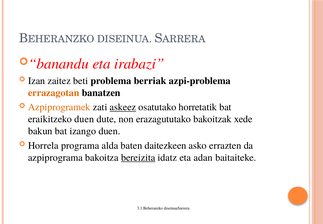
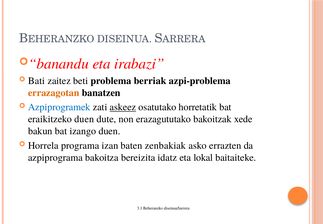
Izan: Izan -> Bati
Azpiprogramek colour: orange -> blue
alda: alda -> izan
daitezkeen: daitezkeen -> zenbakiak
bereizita underline: present -> none
adan: adan -> lokal
